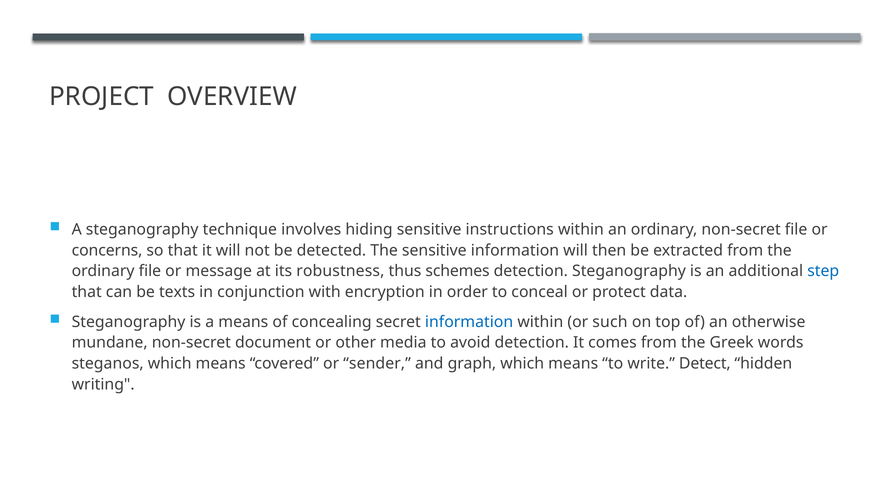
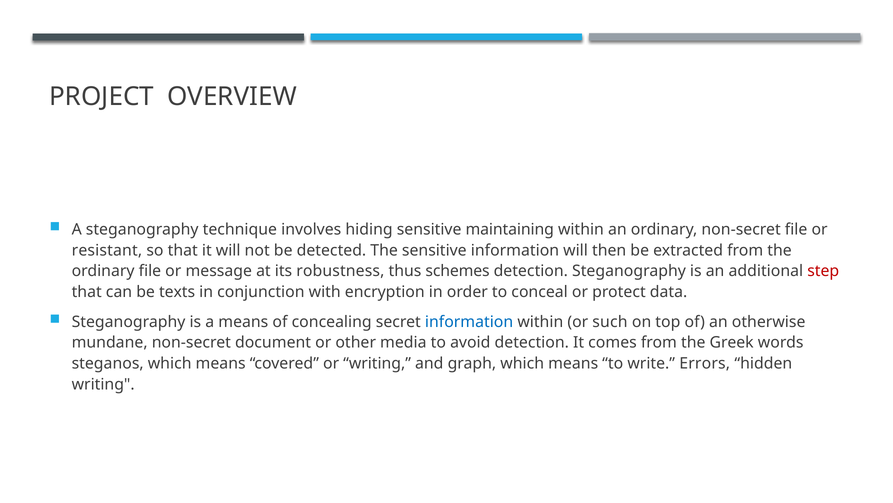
instructions: instructions -> maintaining
concerns: concerns -> resistant
step colour: blue -> red
or sender: sender -> writing
Detect: Detect -> Errors
